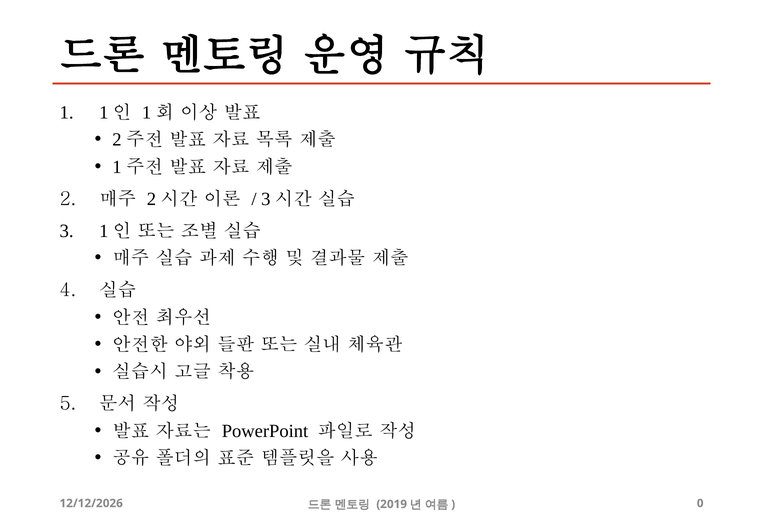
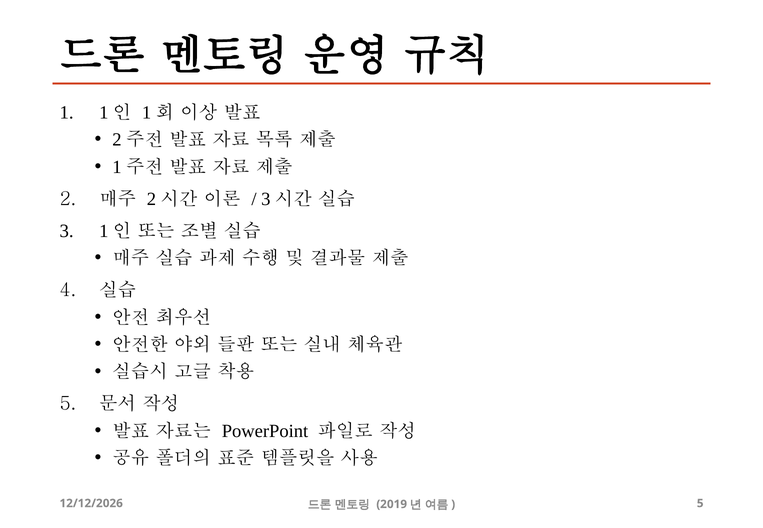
0 at (700, 504): 0 -> 5
